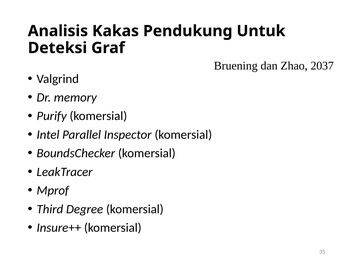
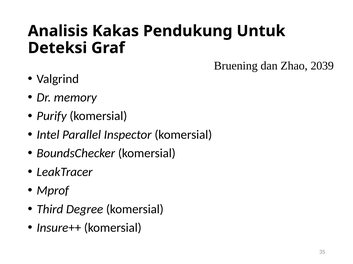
2037: 2037 -> 2039
